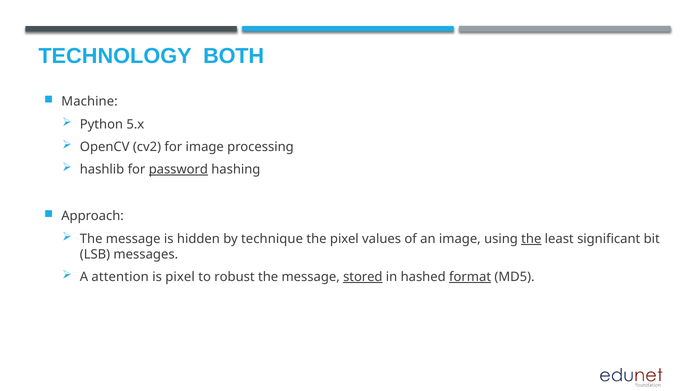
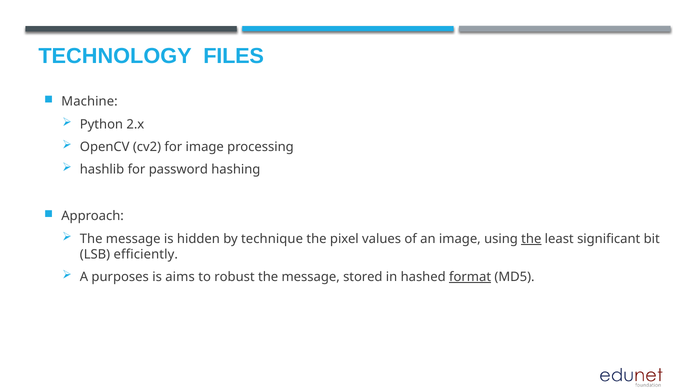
BOTH: BOTH -> FILES
5.x: 5.x -> 2.x
password underline: present -> none
messages: messages -> efficiently
attention: attention -> purposes
is pixel: pixel -> aims
stored underline: present -> none
